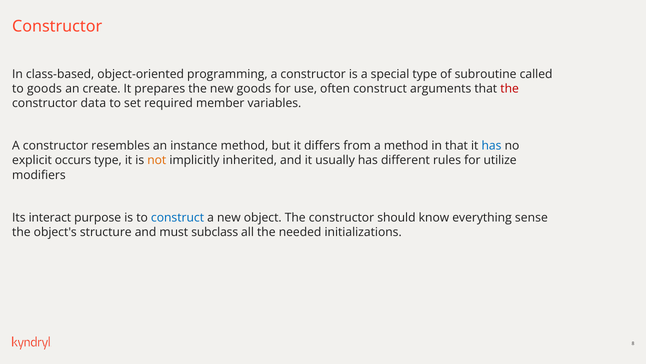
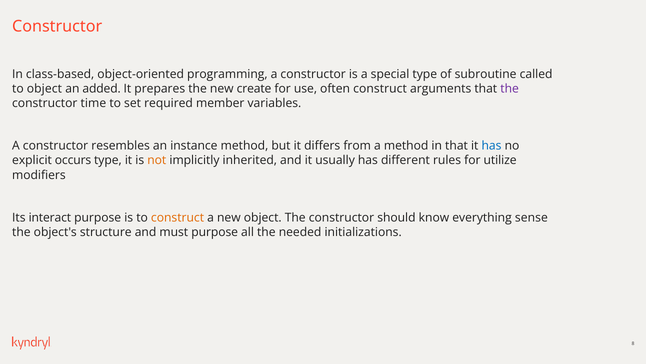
to goods: goods -> object
create: create -> added
new goods: goods -> create
the at (510, 89) colour: red -> purple
data: data -> time
construct at (178, 217) colour: blue -> orange
must subclass: subclass -> purpose
